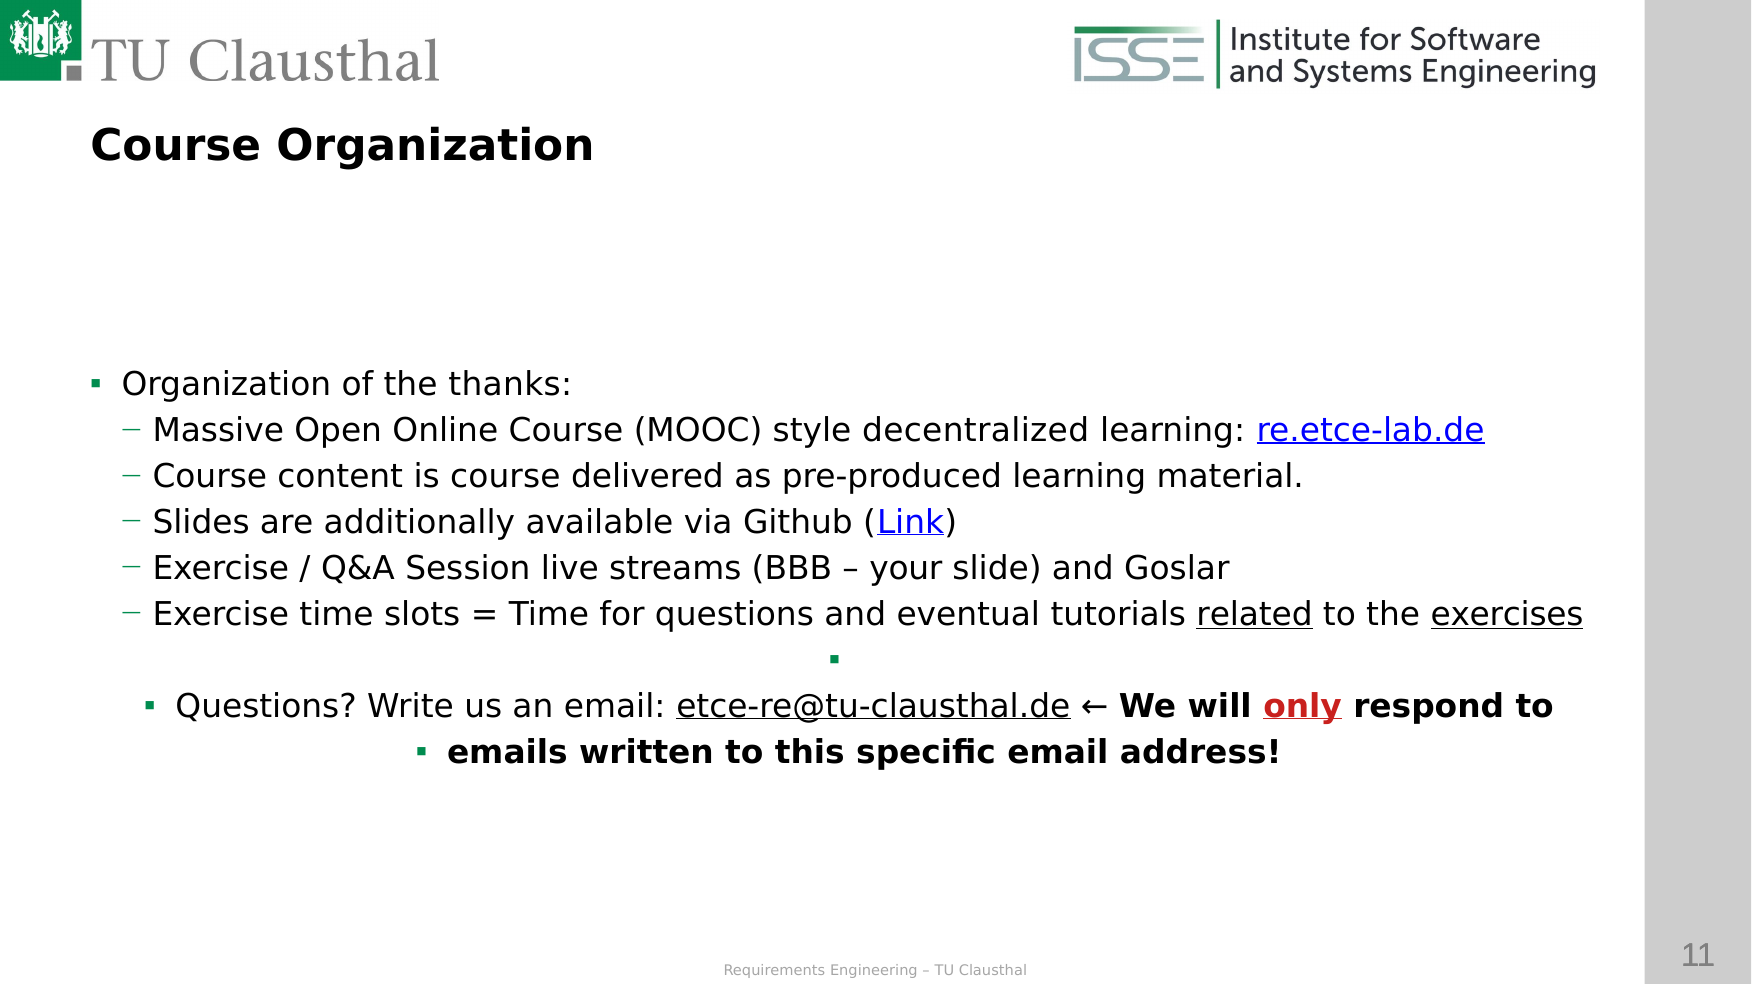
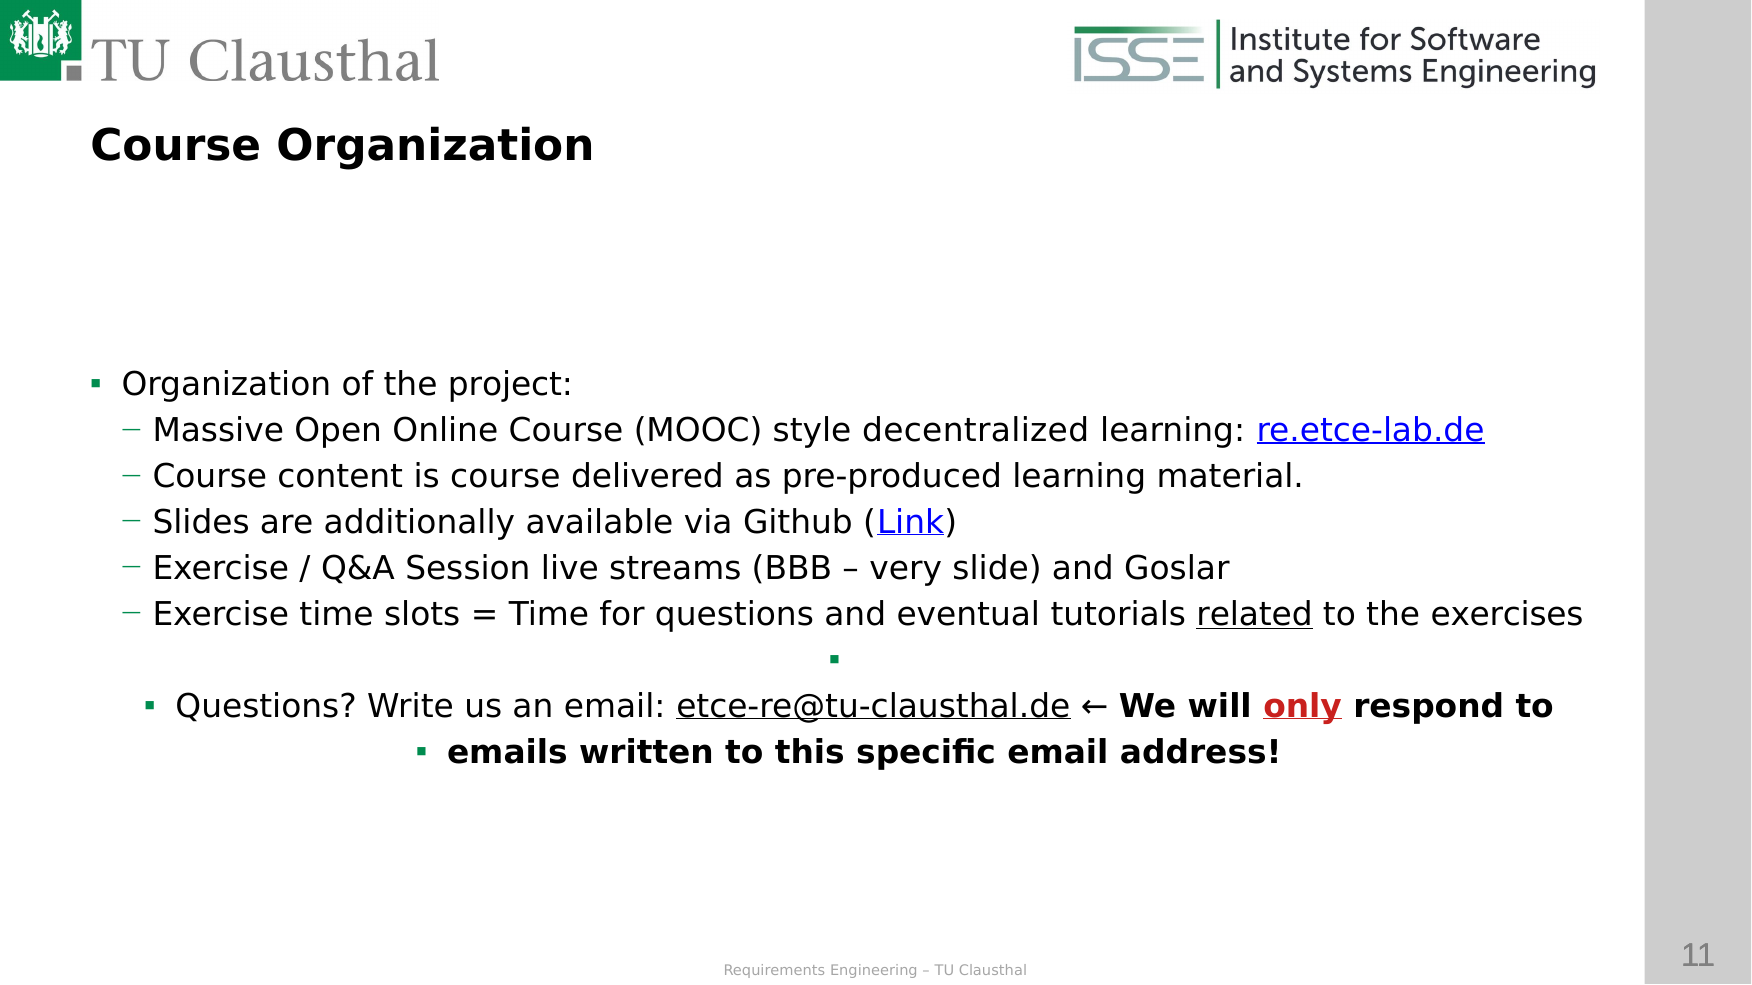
thanks: thanks -> project
your: your -> very
exercises underline: present -> none
